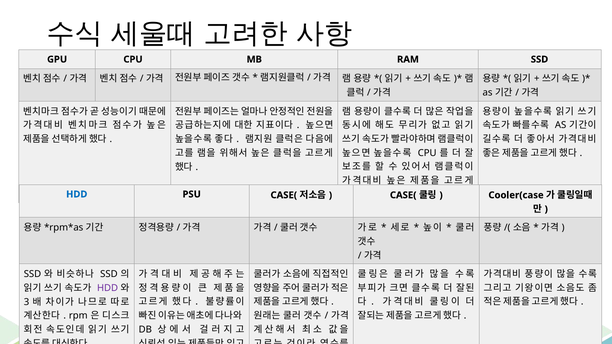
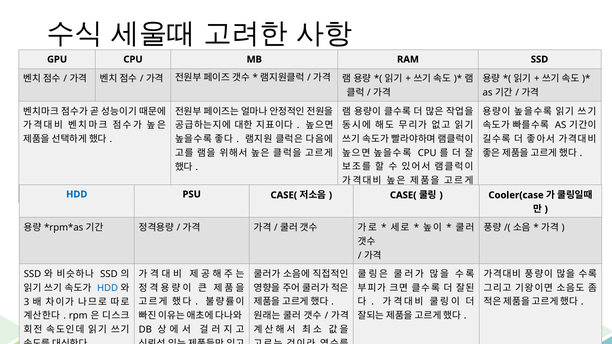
HDD at (108, 288) colour: purple -> blue
